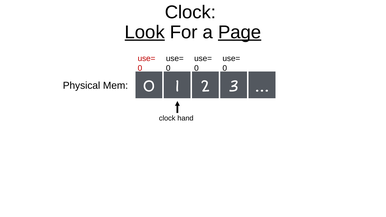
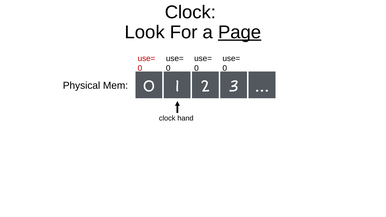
Look underline: present -> none
